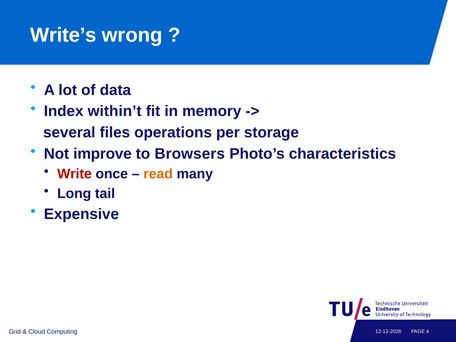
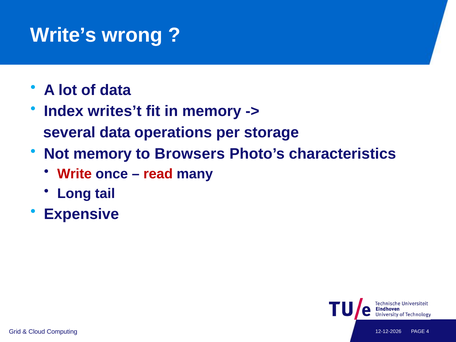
within’t: within’t -> writes’t
several files: files -> data
Not improve: improve -> memory
read colour: orange -> red
